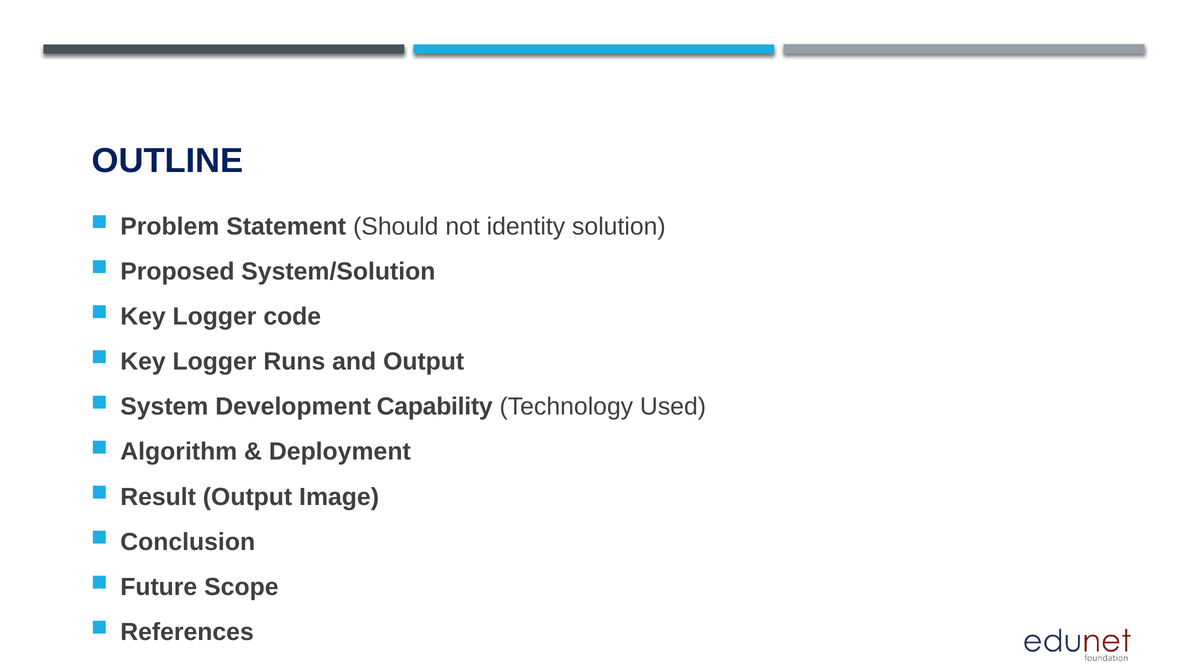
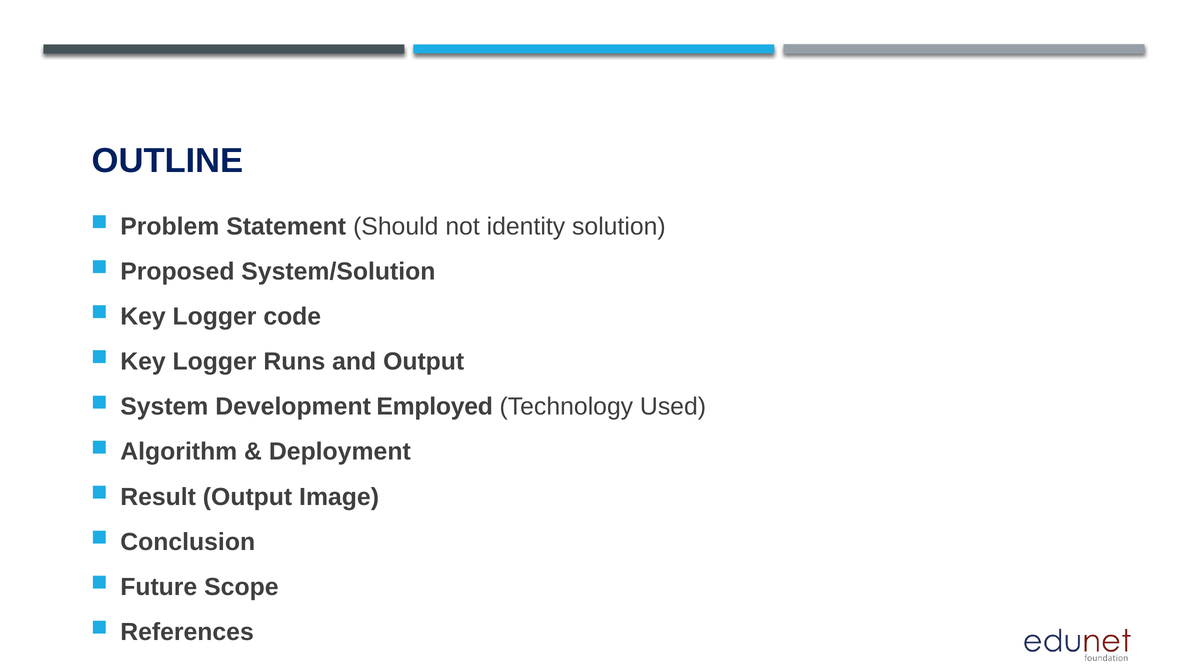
Capability: Capability -> Employed
